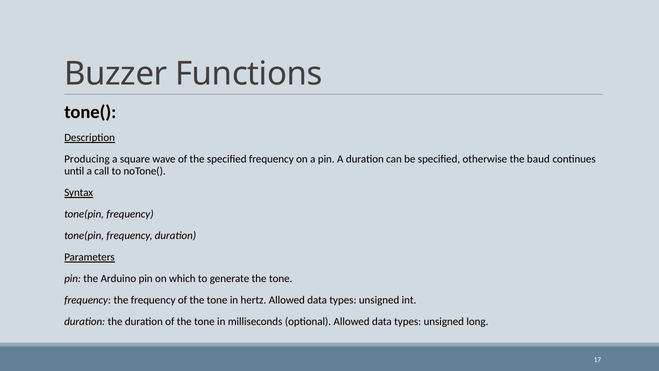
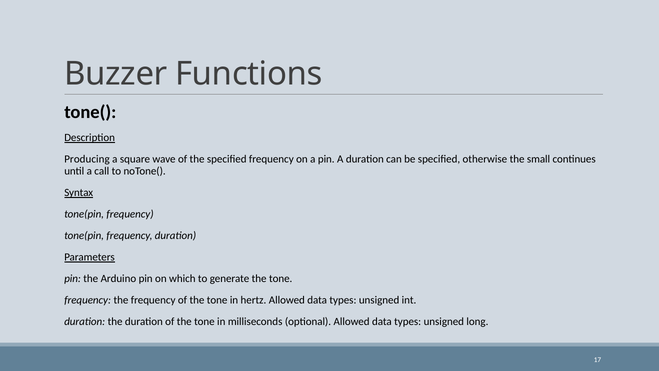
baud: baud -> small
